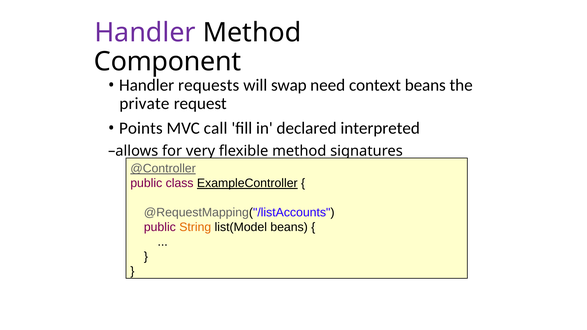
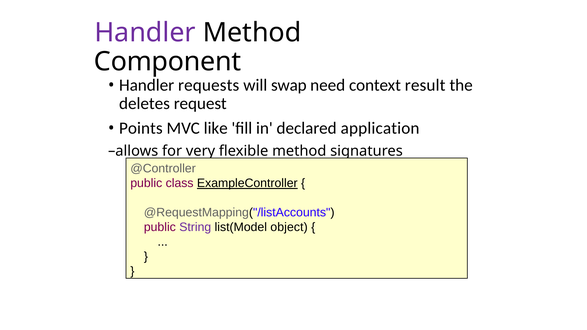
context beans: beans -> result
private: private -> deletes
call: call -> like
interpreted: interpreted -> application
@Controller underline: present -> none
String colour: orange -> purple
list(Model beans: beans -> object
